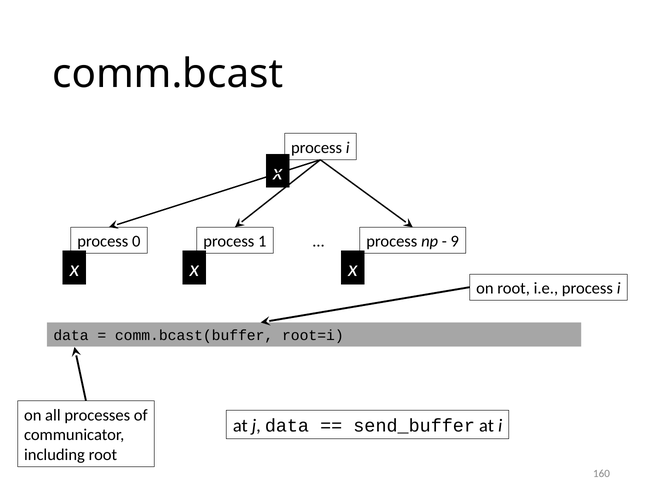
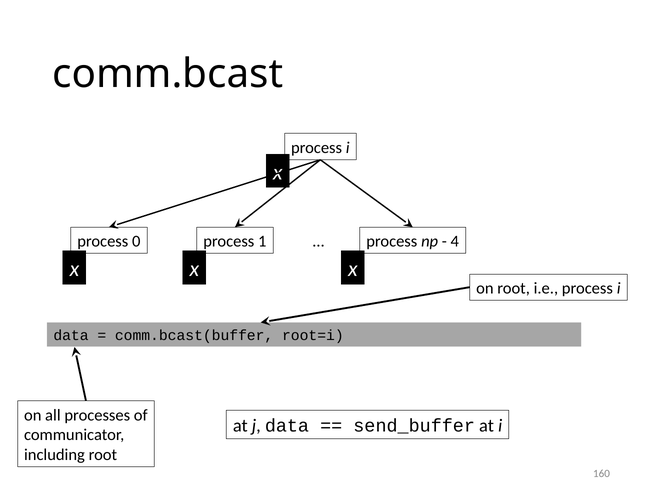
9: 9 -> 4
